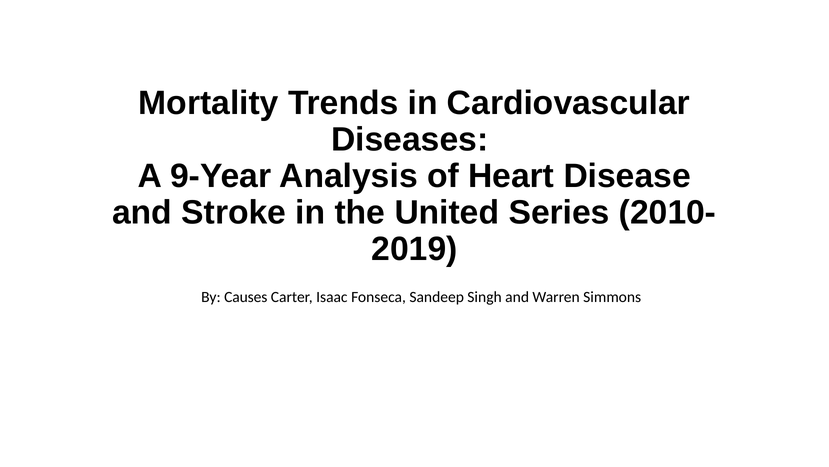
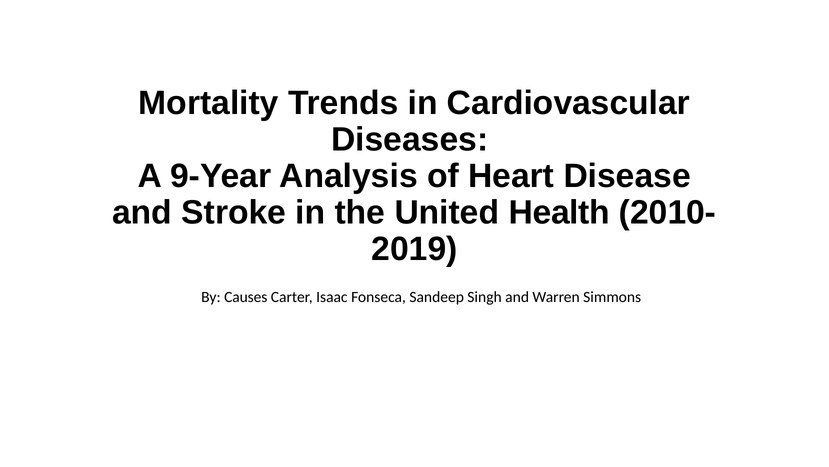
Series: Series -> Health
